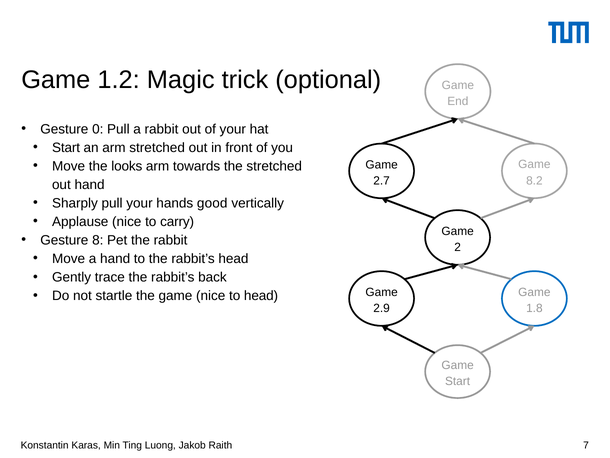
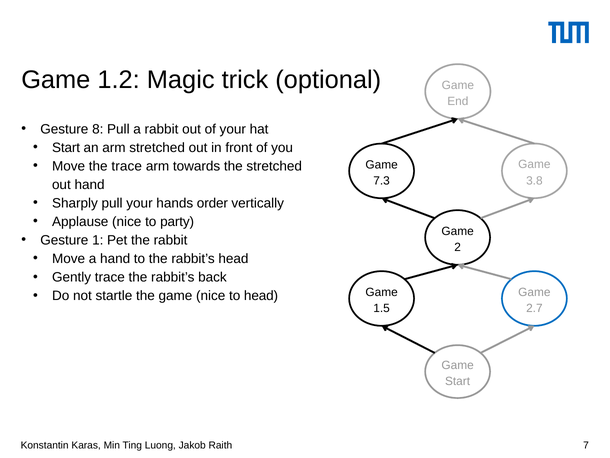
0: 0 -> 8
the looks: looks -> trace
8.2: 8.2 -> 3.8
2.7: 2.7 -> 7.3
good: good -> order
carry: carry -> party
8: 8 -> 1
2.9: 2.9 -> 1.5
1.8: 1.8 -> 2.7
